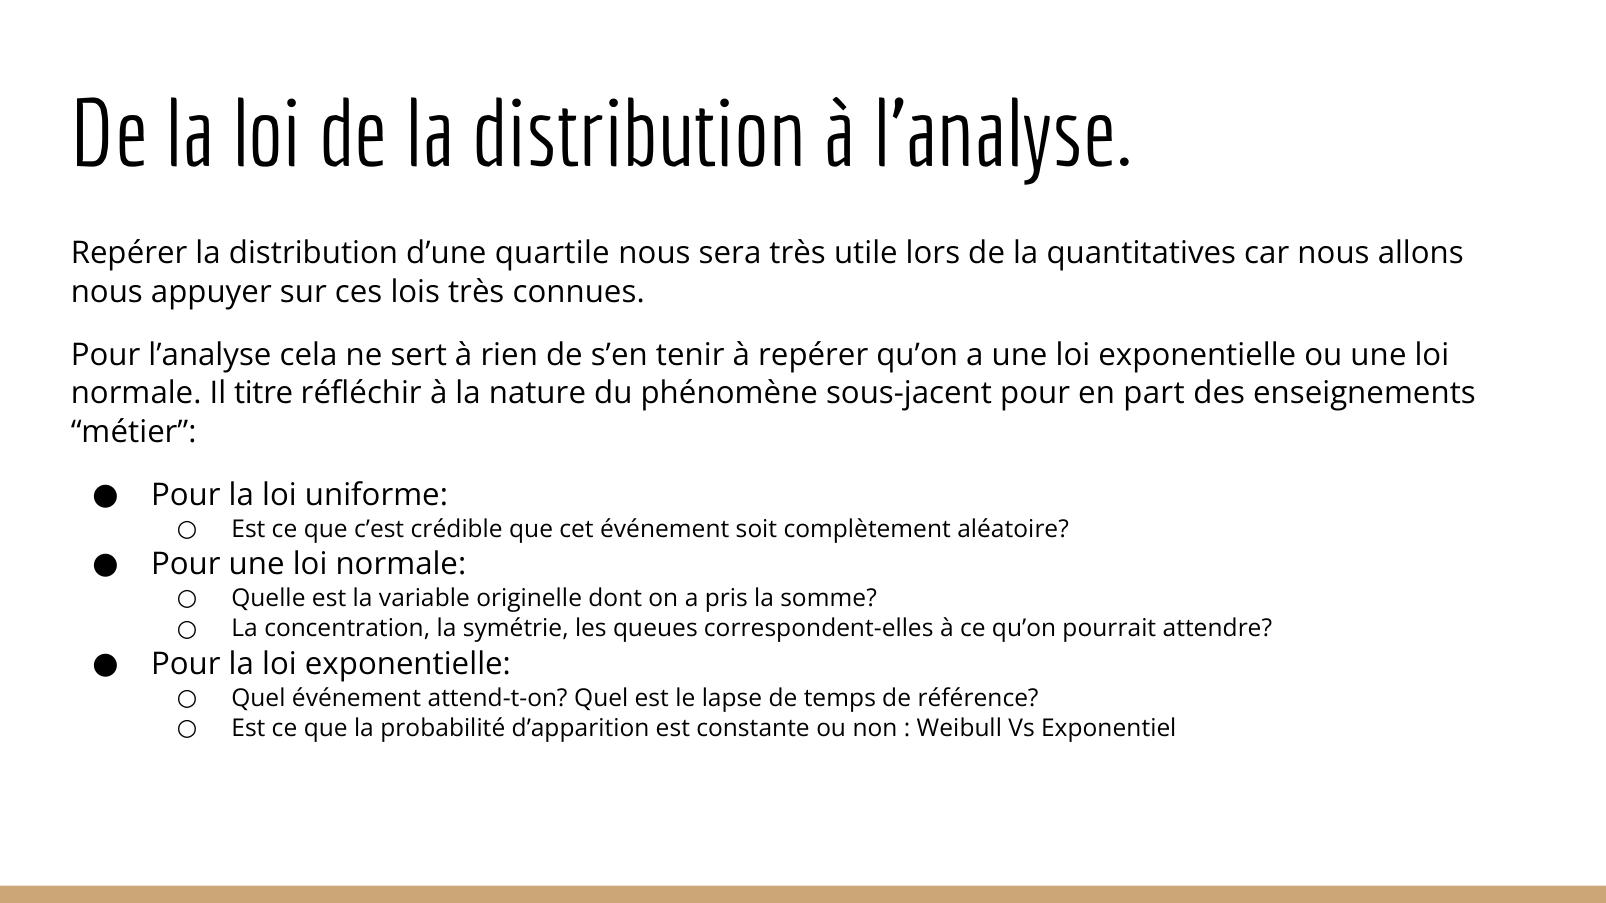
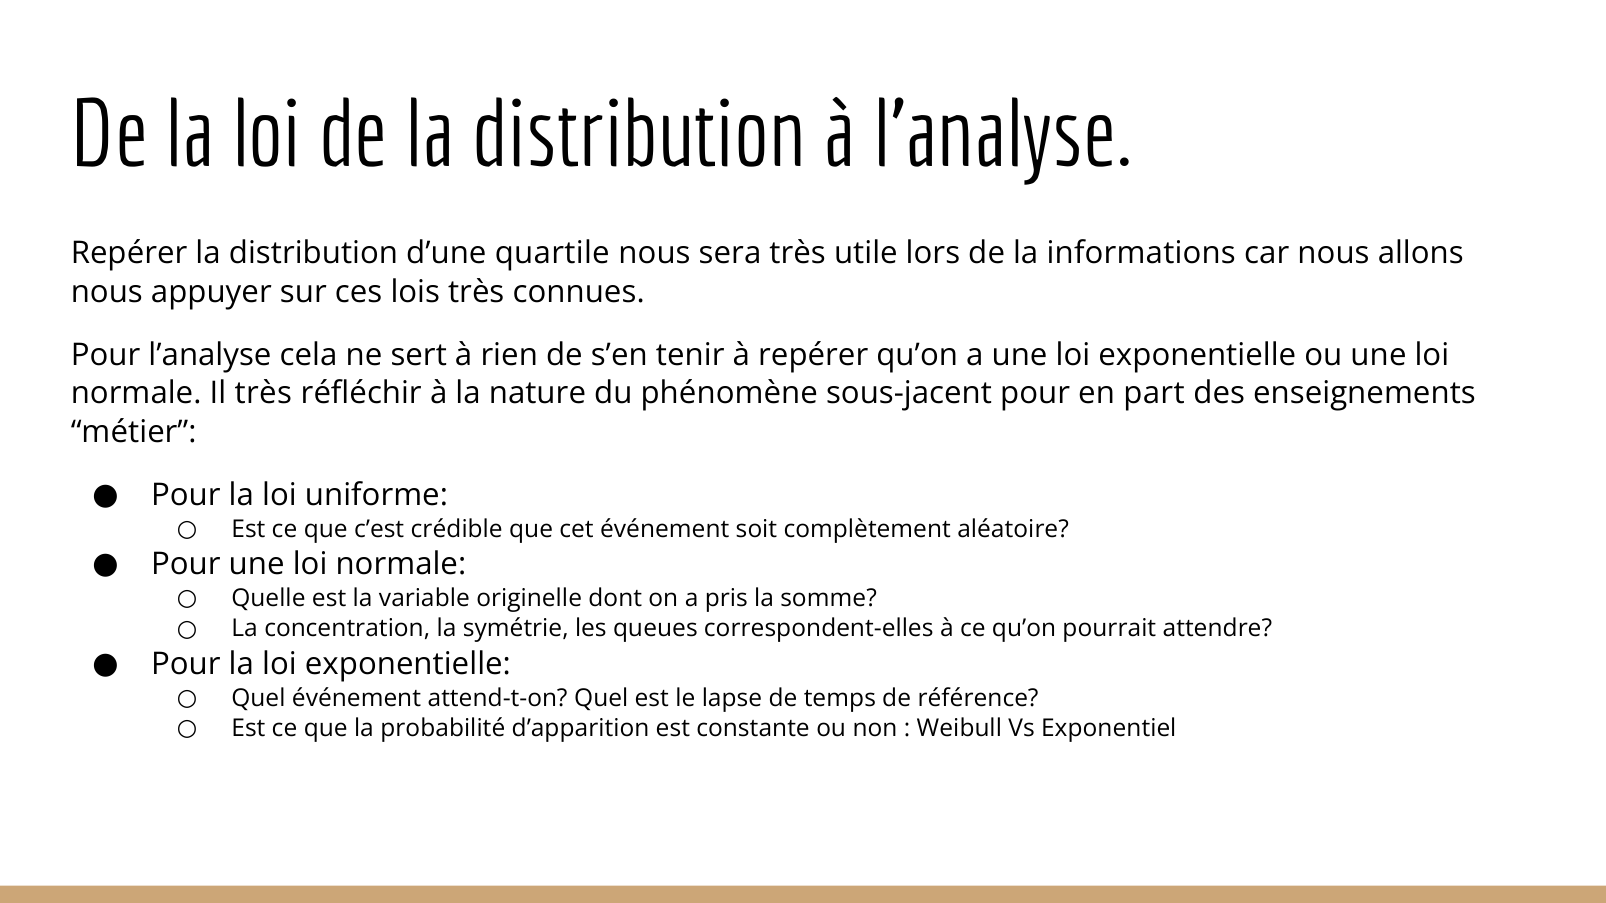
quantitatives: quantitatives -> informations
Il titre: titre -> très
